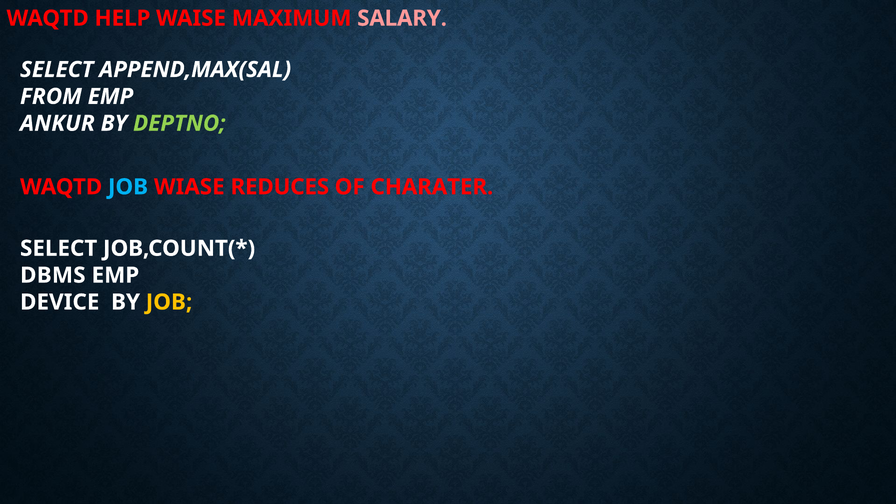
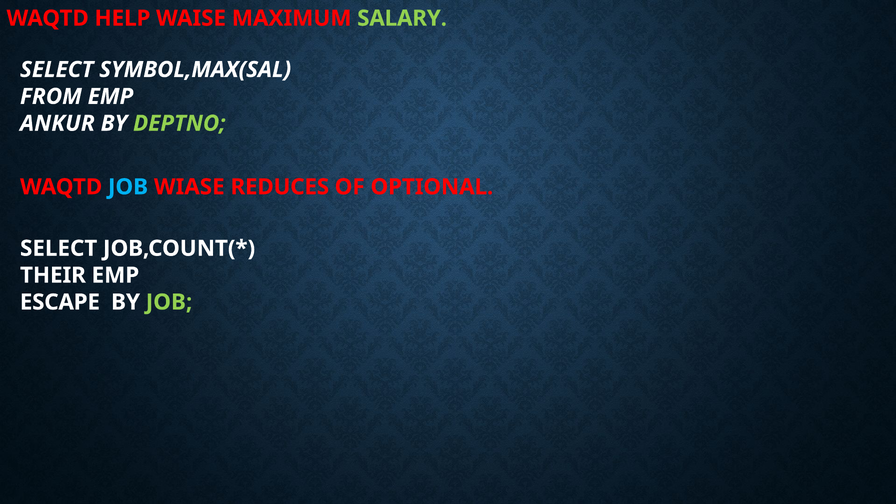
SALARY colour: pink -> light green
APPEND,MAX(SAL: APPEND,MAX(SAL -> SYMBOL,MAX(SAL
CHARATER: CHARATER -> OPTIONAL
DBMS: DBMS -> THEIR
DEVICE: DEVICE -> ESCAPE
JOB at (169, 302) colour: yellow -> light green
